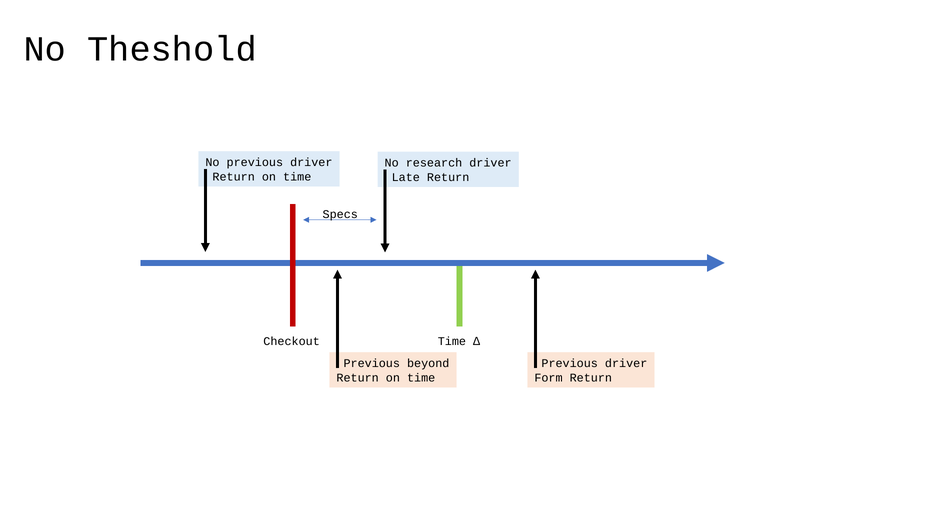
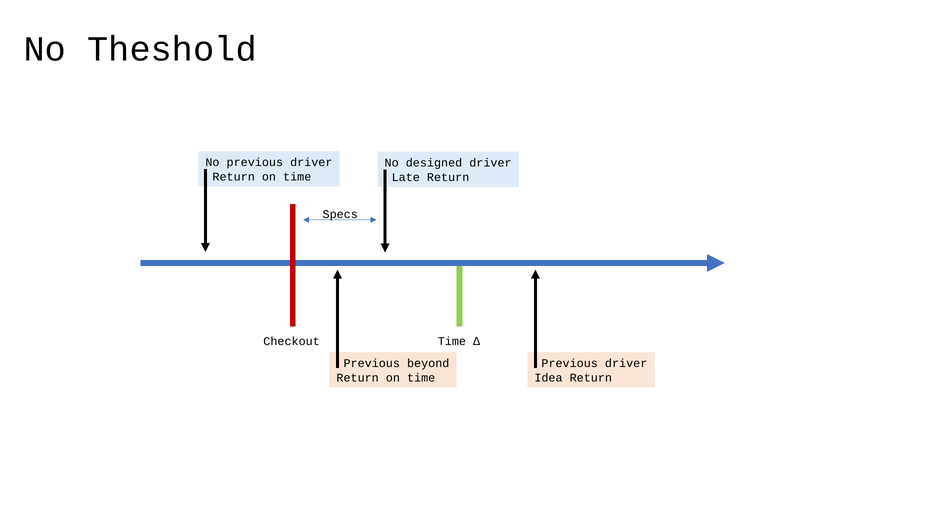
research: research -> designed
Form: Form -> Idea
